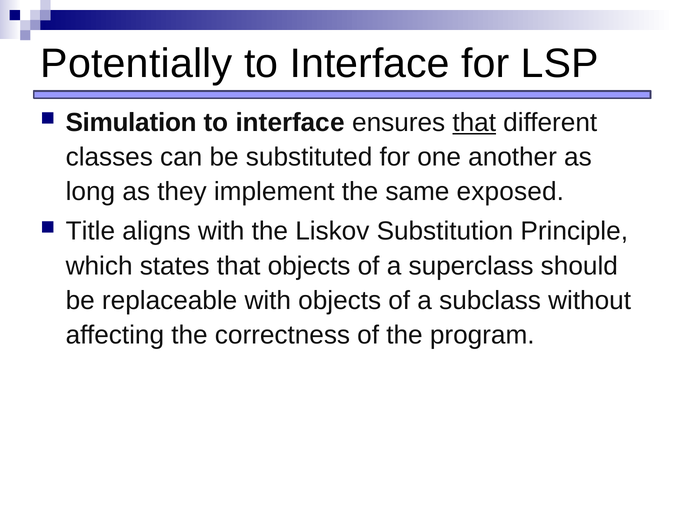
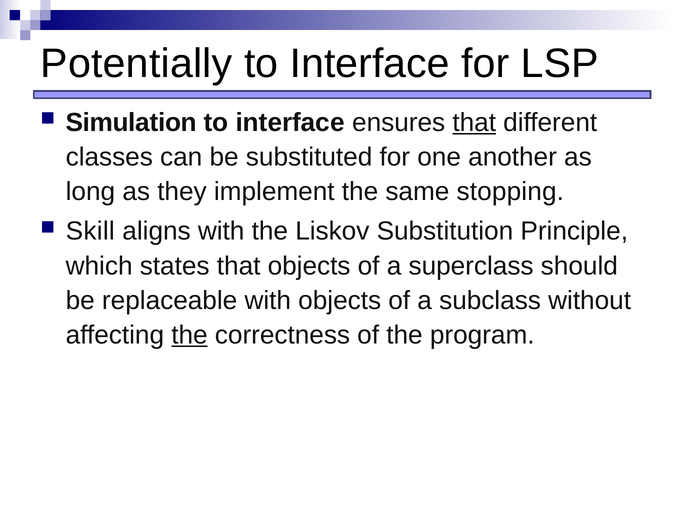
exposed: exposed -> stopping
Title: Title -> Skill
the at (190, 335) underline: none -> present
